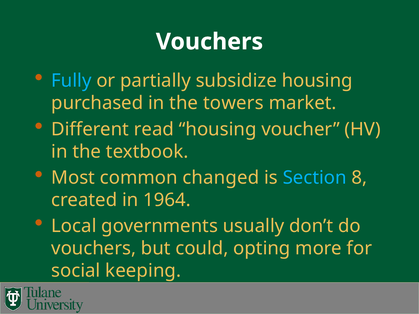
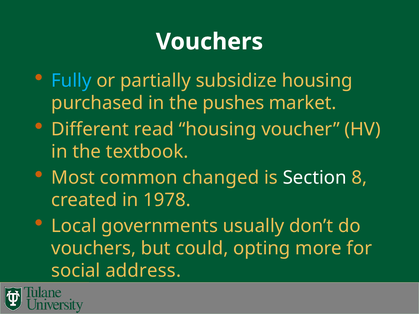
towers: towers -> pushes
Section colour: light blue -> white
1964: 1964 -> 1978
keeping: keeping -> address
